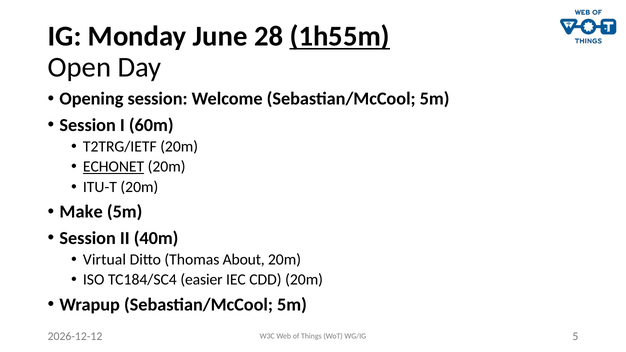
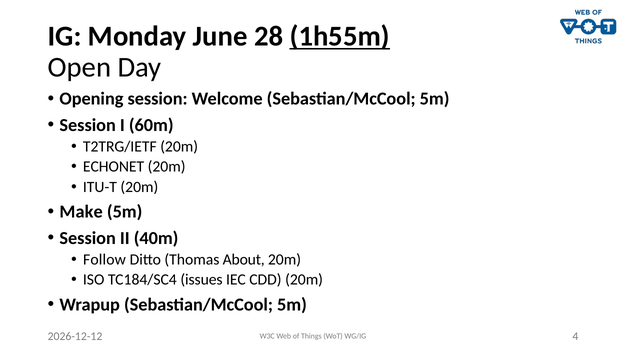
ECHONET underline: present -> none
Virtual: Virtual -> Follow
easier: easier -> issues
5: 5 -> 4
